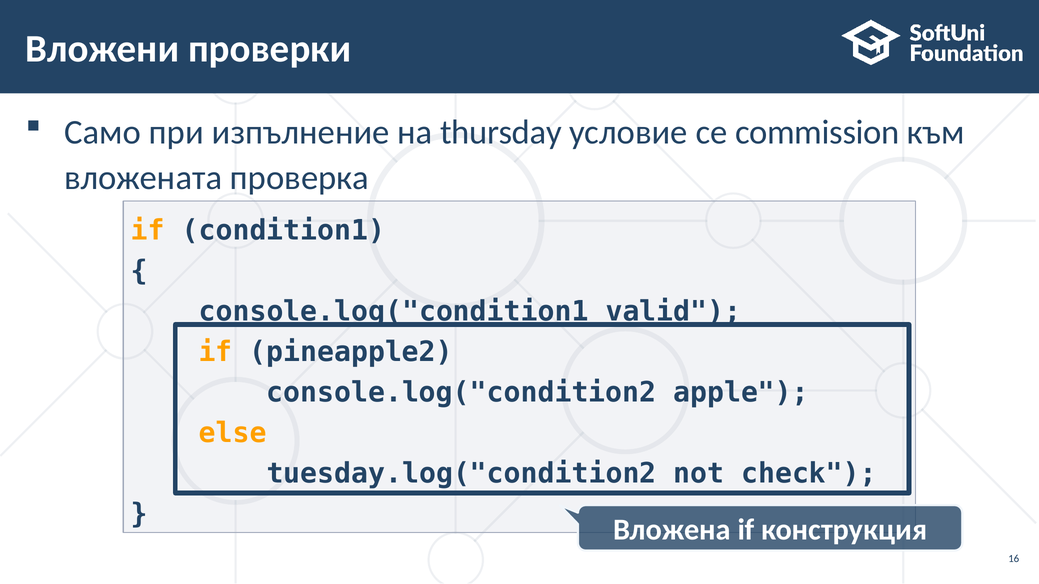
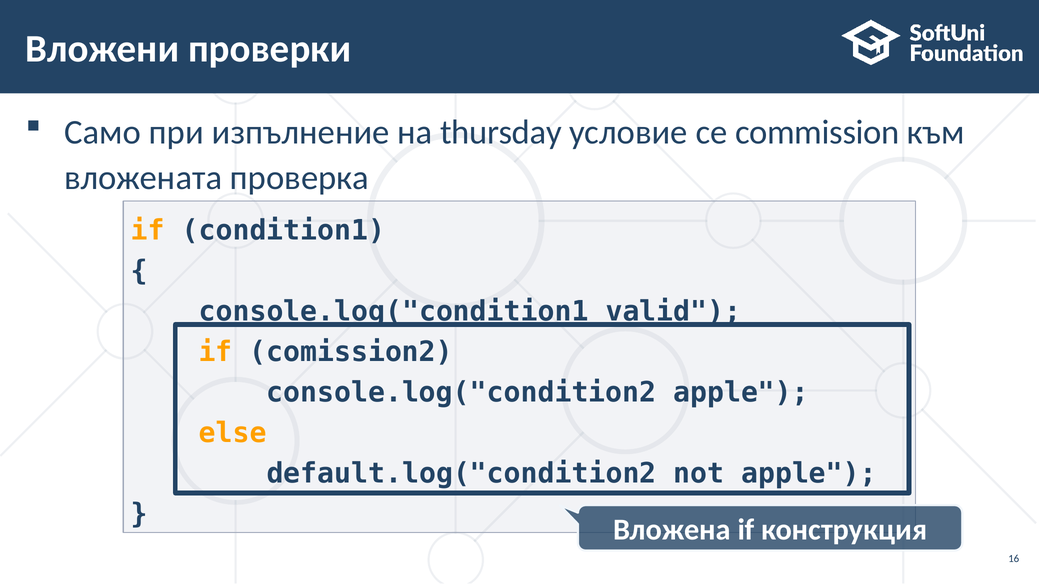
pineapple2: pineapple2 -> comission2
tuesday.log("condition2: tuesday.log("condition2 -> default.log("condition2
not check: check -> apple
